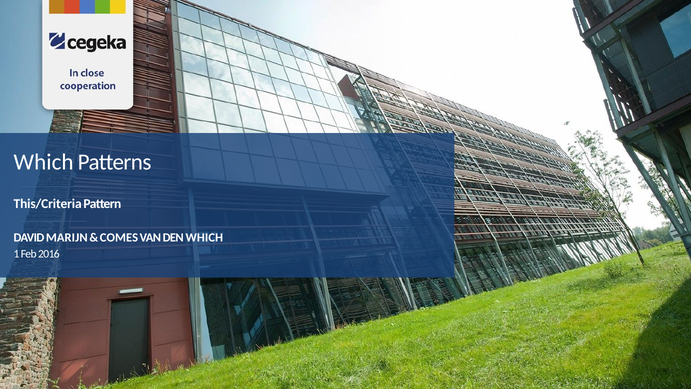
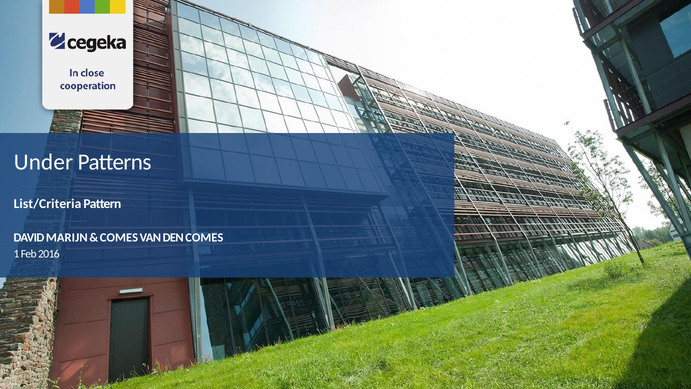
Which at (44, 162): Which -> Under
This/Criteria: This/Criteria -> List/Criteria
DEN WHICH: WHICH -> COMES
